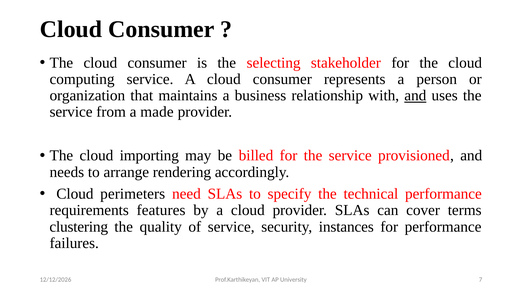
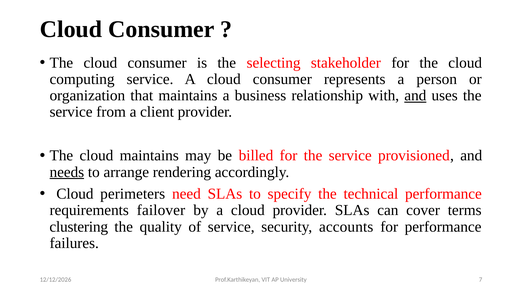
made: made -> client
cloud importing: importing -> maintains
needs underline: none -> present
features: features -> failover
instances: instances -> accounts
